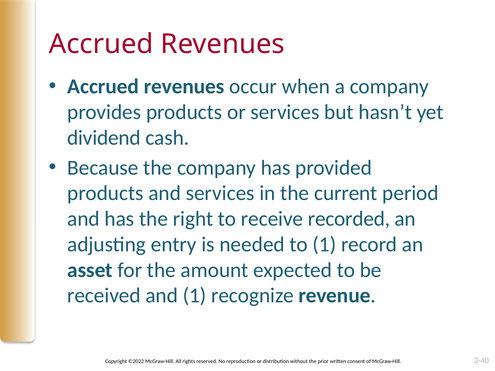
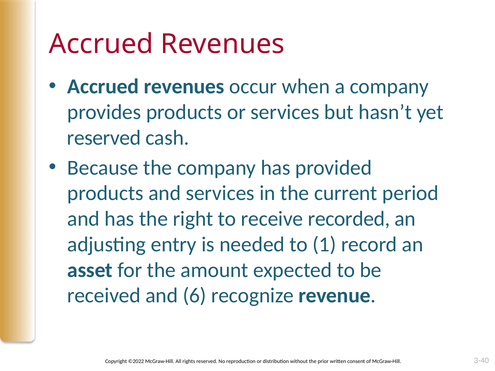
dividend at (104, 138): dividend -> reserved
and 1: 1 -> 6
